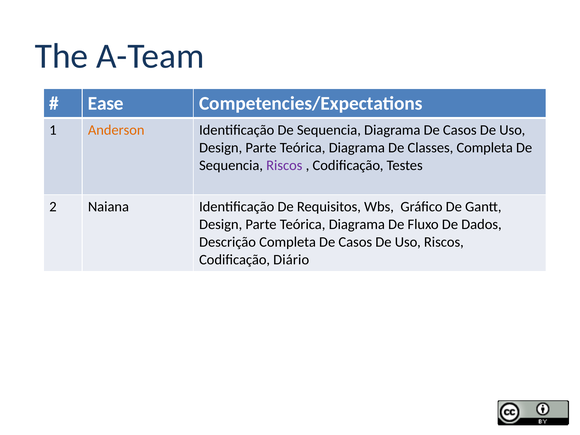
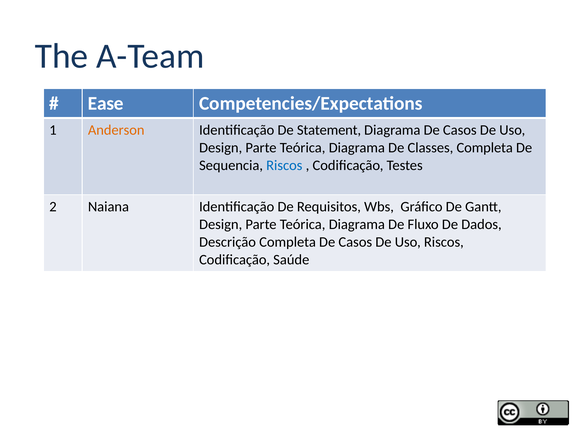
Identificação De Sequencia: Sequencia -> Statement
Riscos at (284, 165) colour: purple -> blue
Diário: Diário -> Saúde
